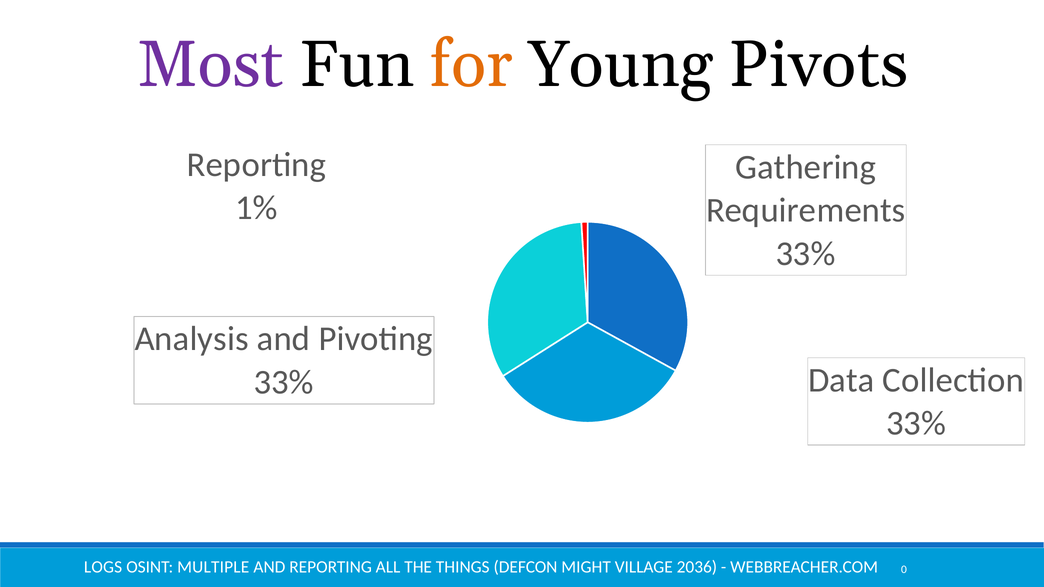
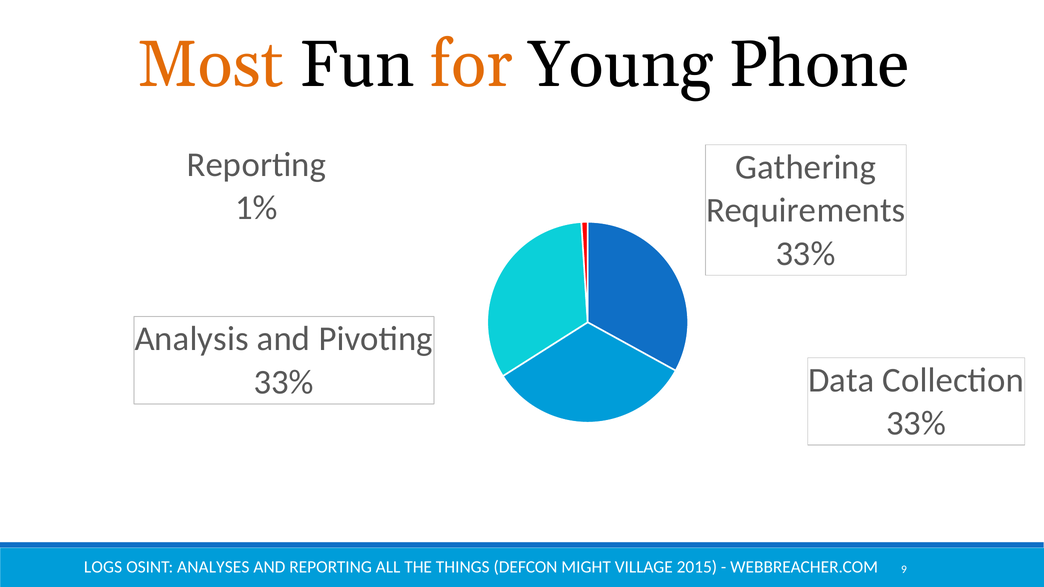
Most colour: purple -> orange
Pivots: Pivots -> Phone
MULTIPLE: MULTIPLE -> ANALYSES
2036: 2036 -> 2015
0: 0 -> 9
